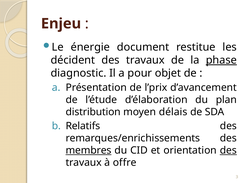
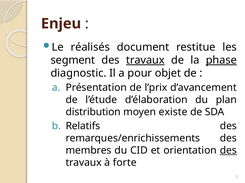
énergie: énergie -> réalisés
décident: décident -> segment
travaux at (145, 60) underline: none -> present
délais: délais -> existe
membres underline: present -> none
offre: offre -> forte
